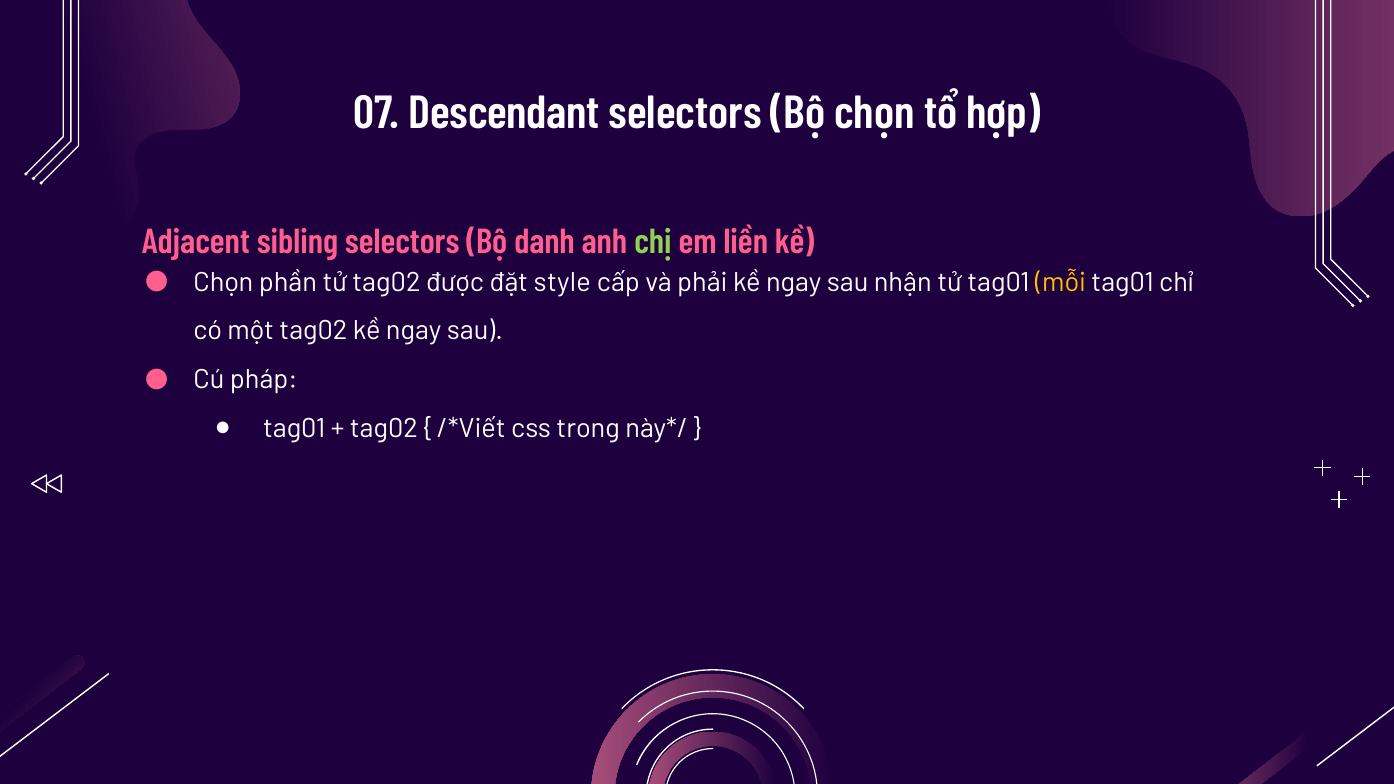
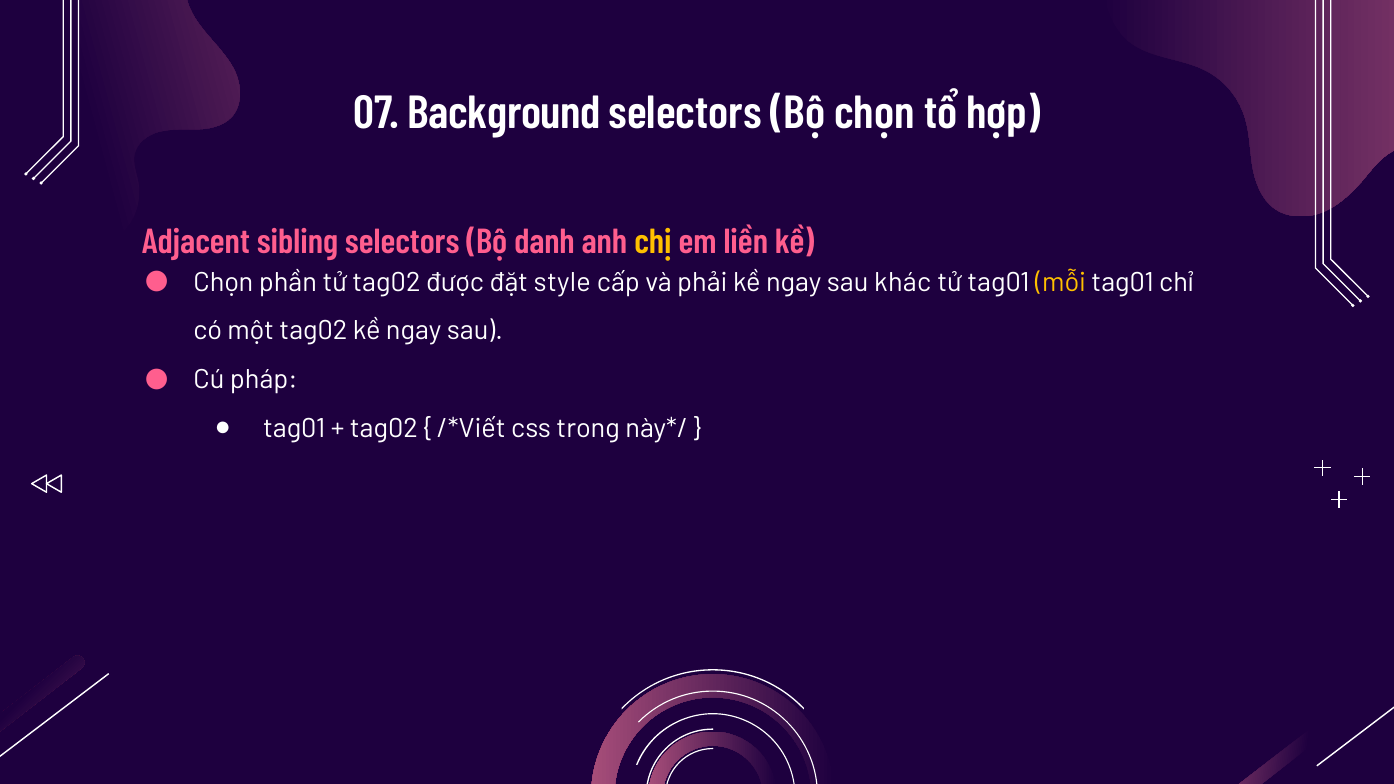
Descendant: Descendant -> Background
chị colour: light green -> yellow
nhận: nhận -> khác
